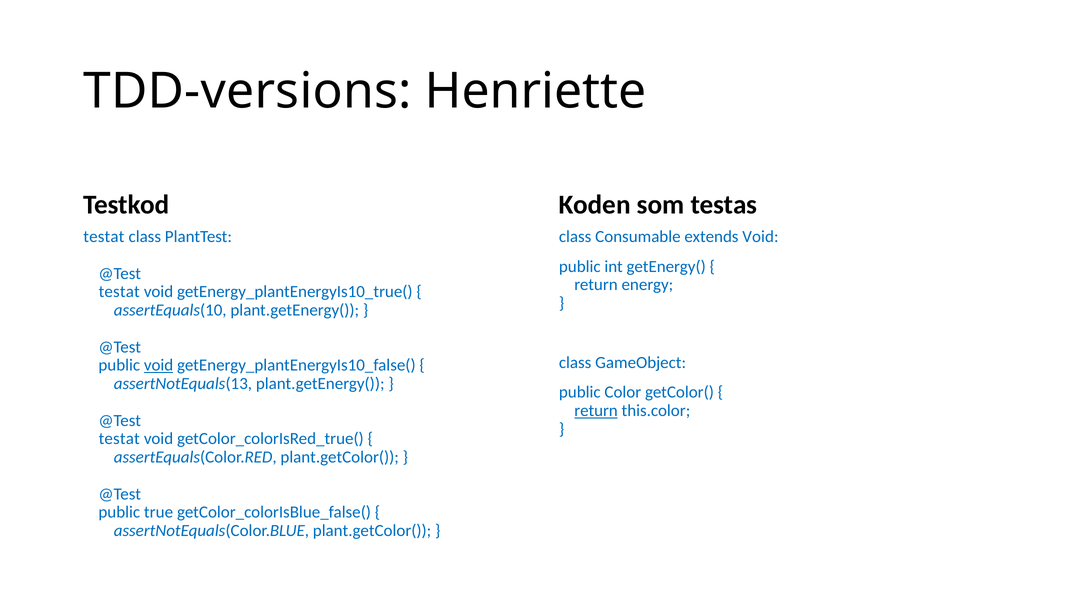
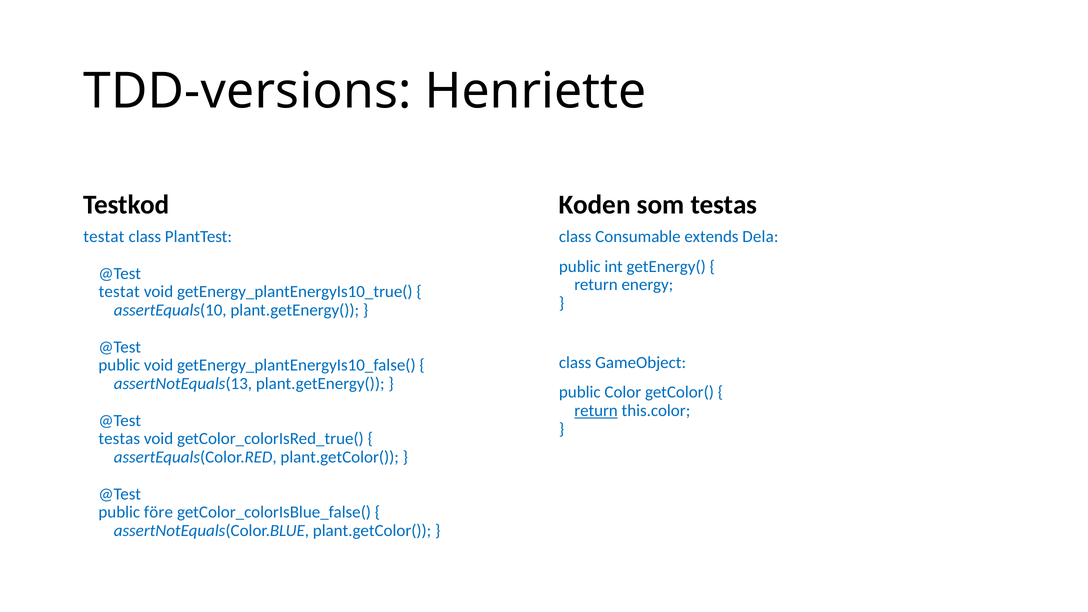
extends Void: Void -> Dela
void at (159, 365) underline: present -> none
testat at (119, 439): testat -> testas
true: true -> före
